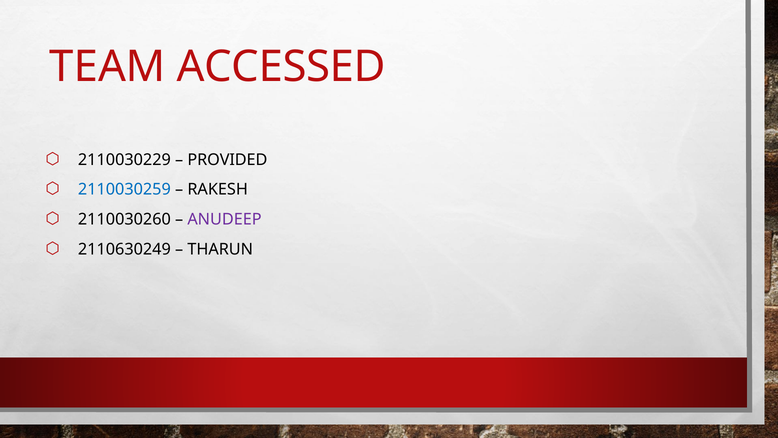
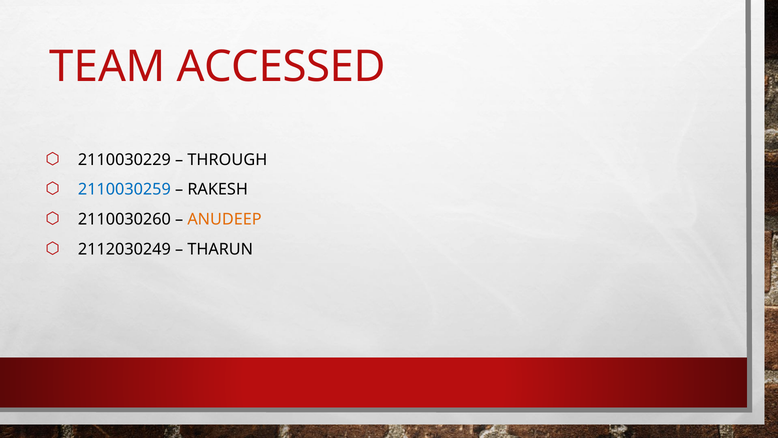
PROVIDED: PROVIDED -> THROUGH
ANUDEEP colour: purple -> orange
2110630249: 2110630249 -> 2112030249
